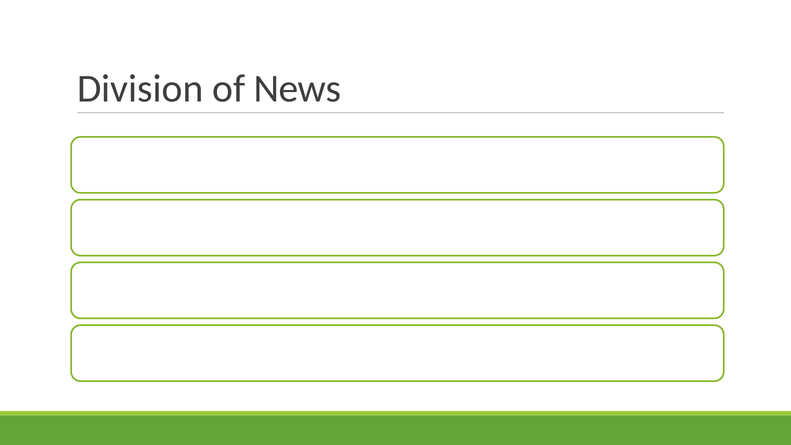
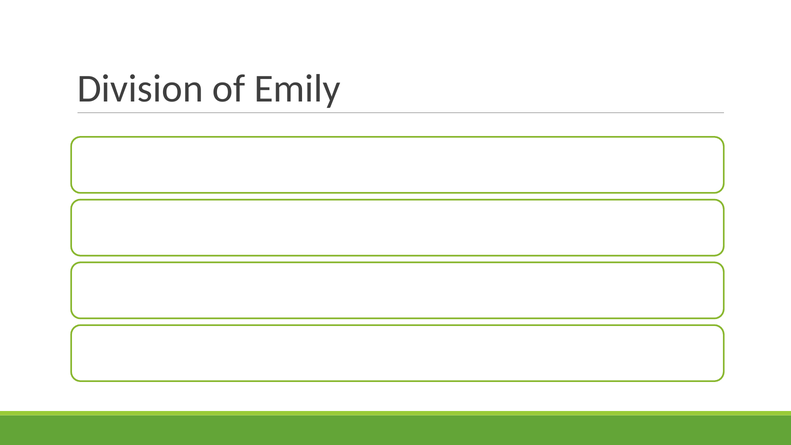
of News: News -> Emily
